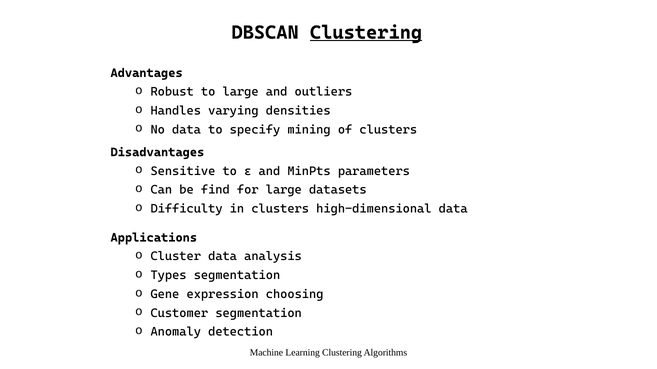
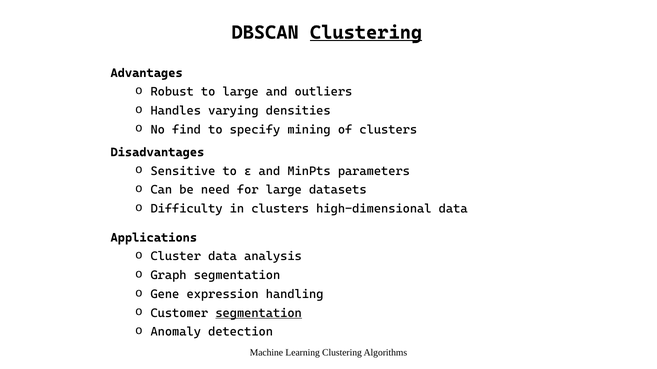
No data: data -> find
find: find -> need
Types: Types -> Graph
choosing: choosing -> handling
segmentation at (259, 314) underline: none -> present
